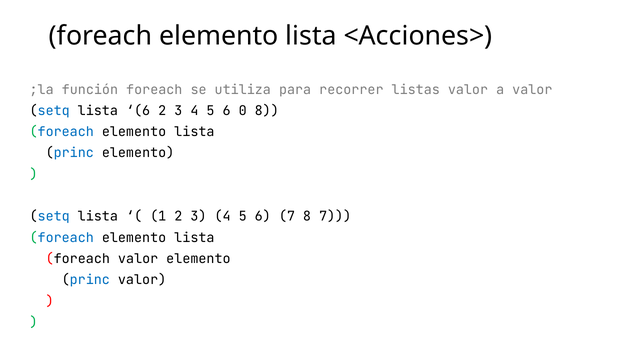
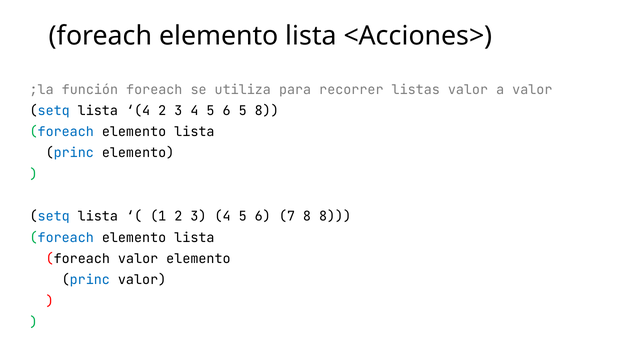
lista 6: 6 -> 4
6 0: 0 -> 5
8 7: 7 -> 8
